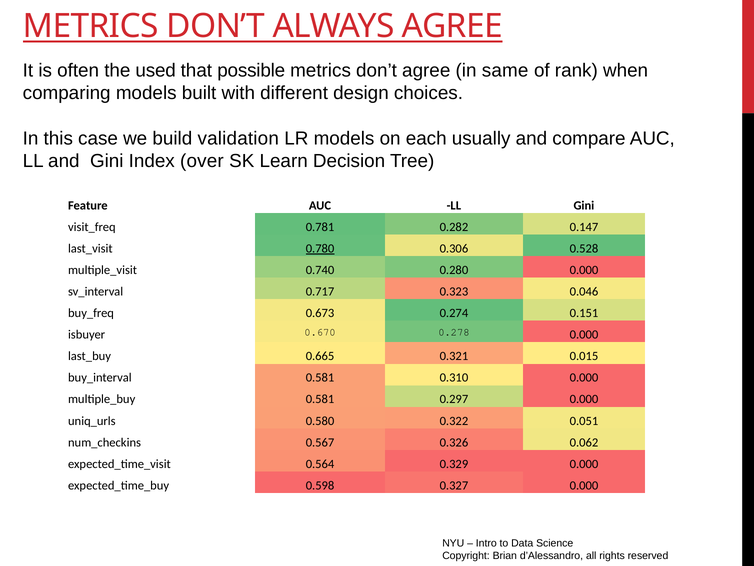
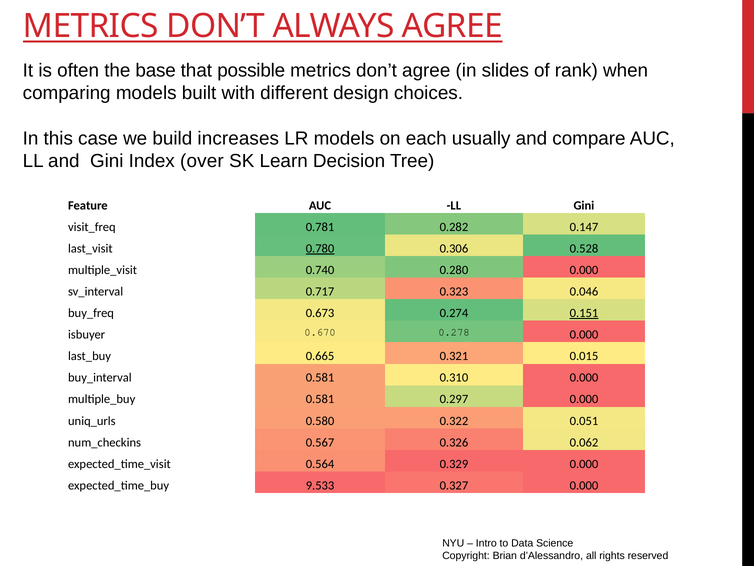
used: used -> base
same: same -> slides
validation: validation -> increases
0.151 underline: none -> present
0.598: 0.598 -> 9.533
